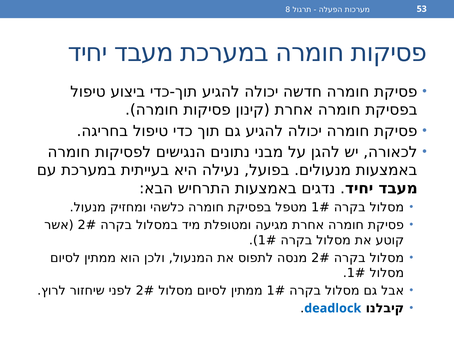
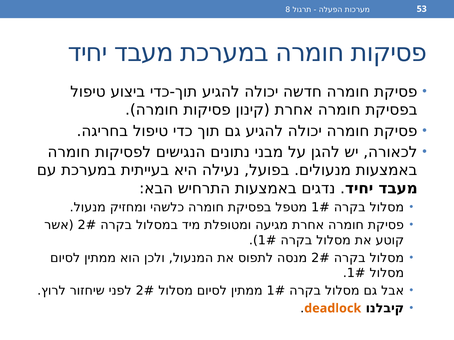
deadlock colour: blue -> orange
